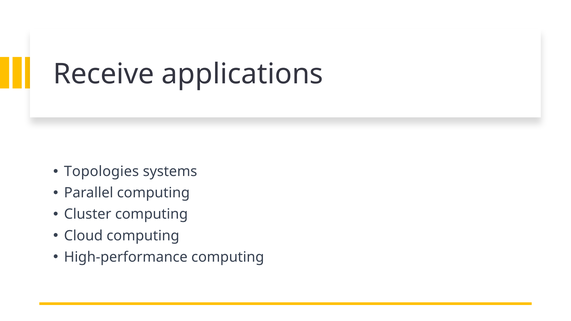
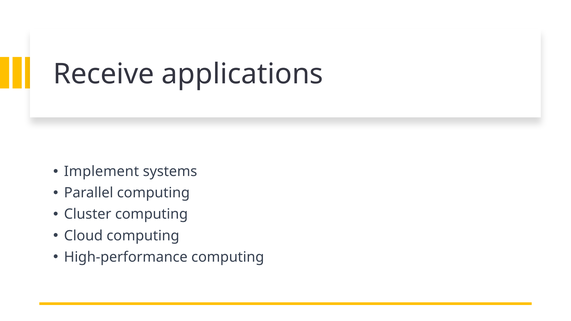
Topologies: Topologies -> Implement
